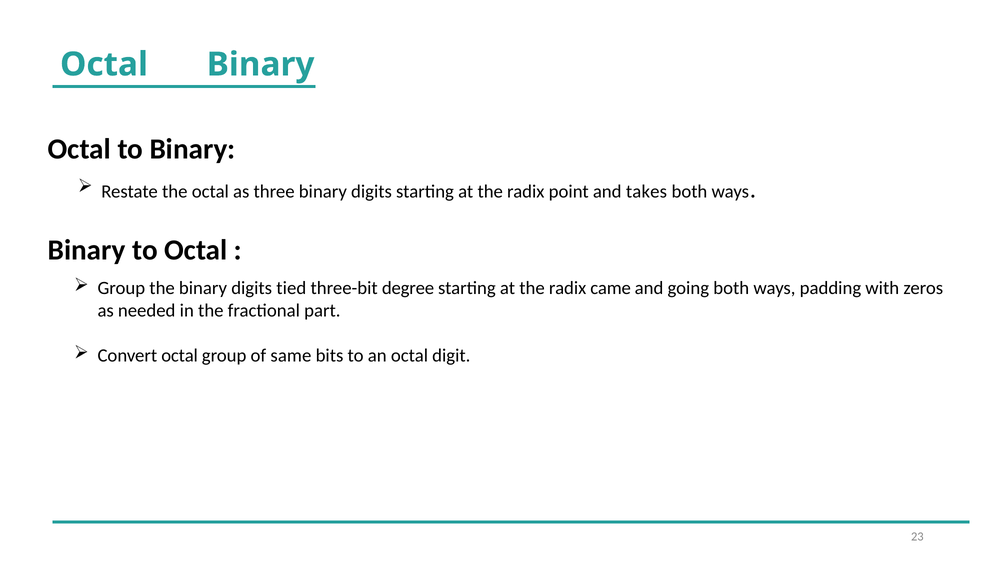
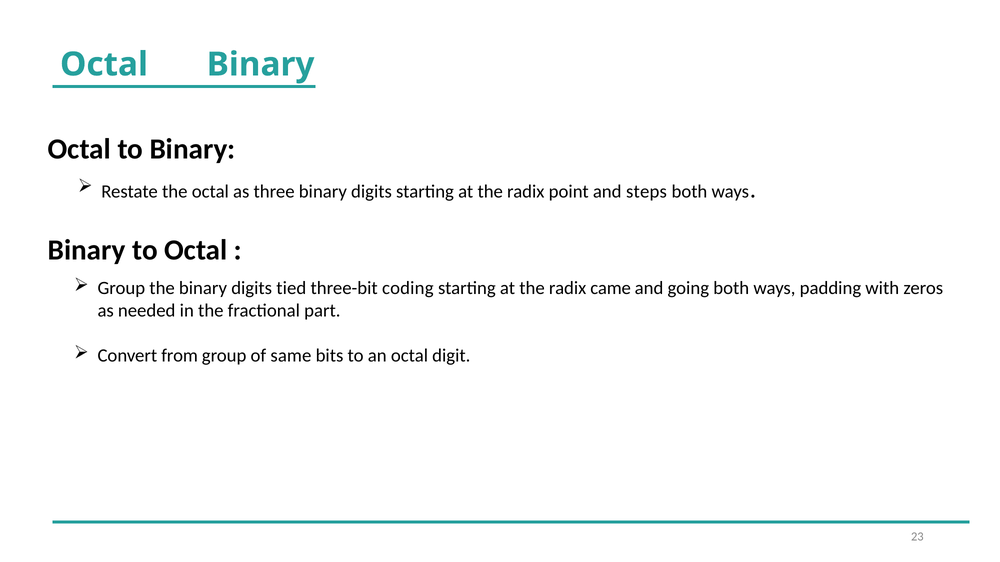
takes: takes -> steps
degree: degree -> coding
Convert octal: octal -> from
